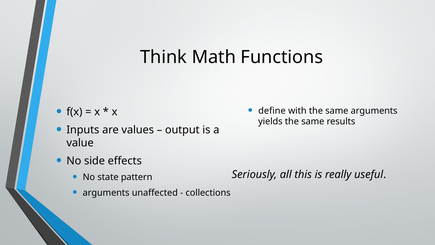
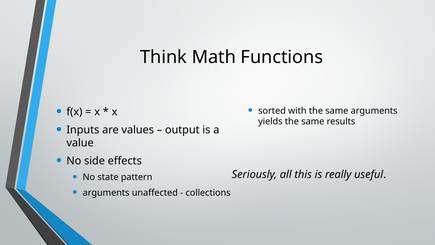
define: define -> sorted
